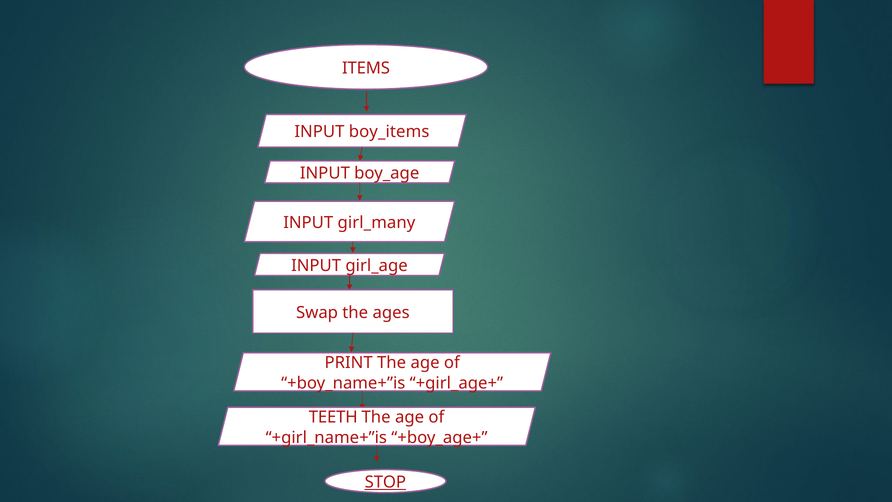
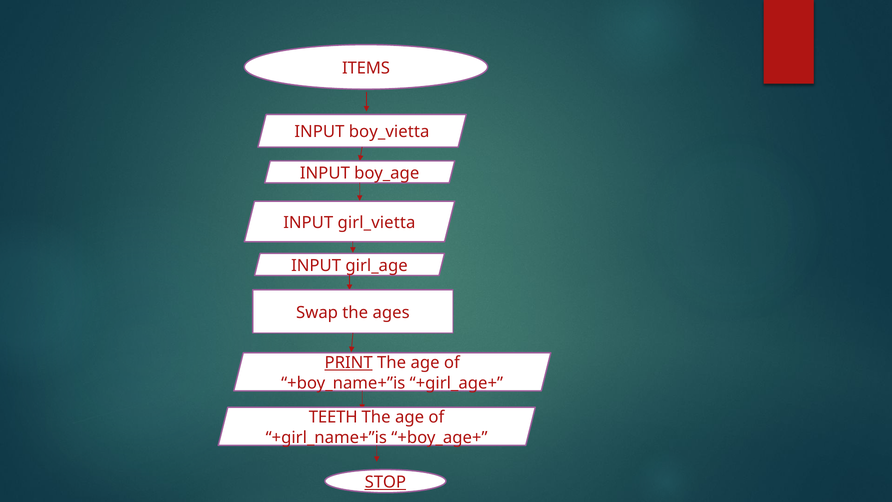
boy_items: boy_items -> boy_vietta
girl_many: girl_many -> girl_vietta
PRINT underline: none -> present
